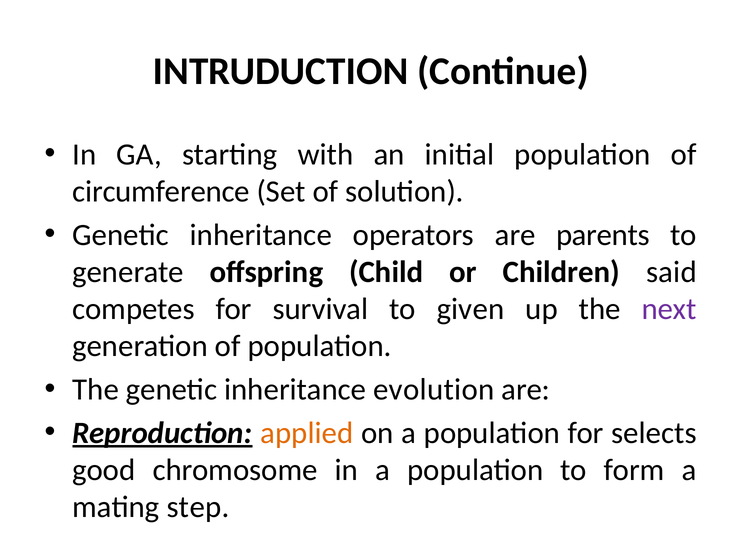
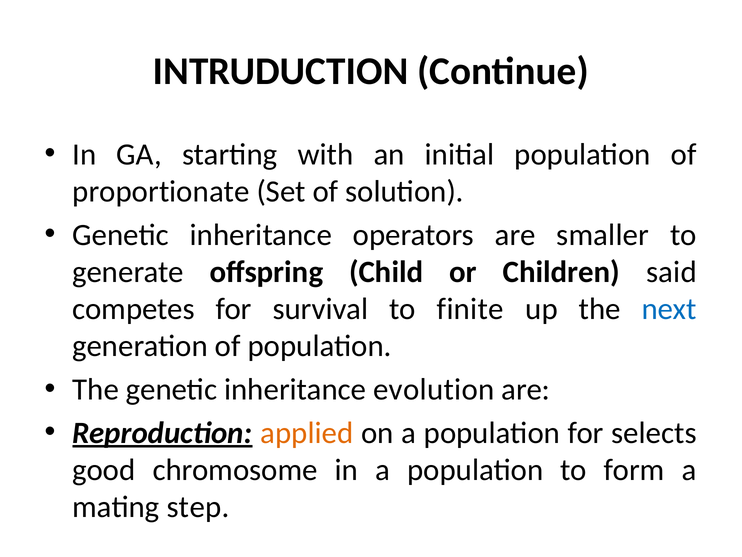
circumference: circumference -> proportionate
parents: parents -> smaller
given: given -> finite
next colour: purple -> blue
